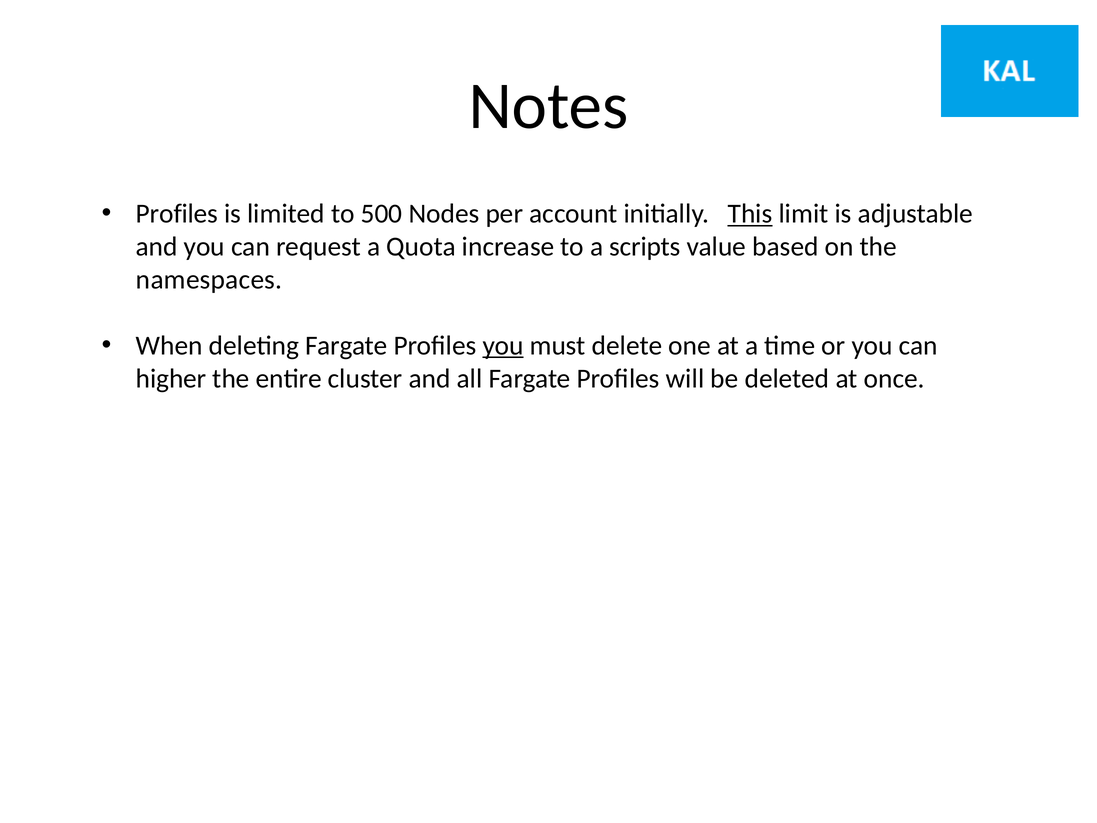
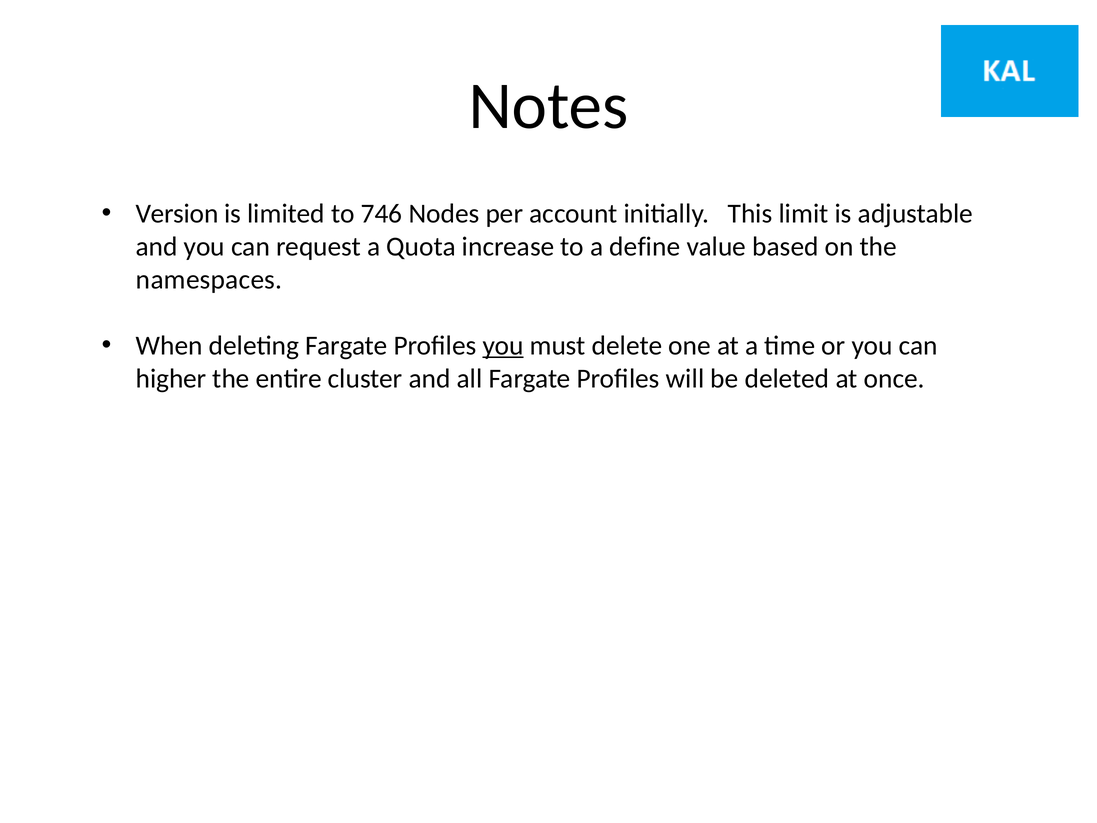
Profiles at (177, 214): Profiles -> Version
500: 500 -> 746
This underline: present -> none
scripts: scripts -> define
